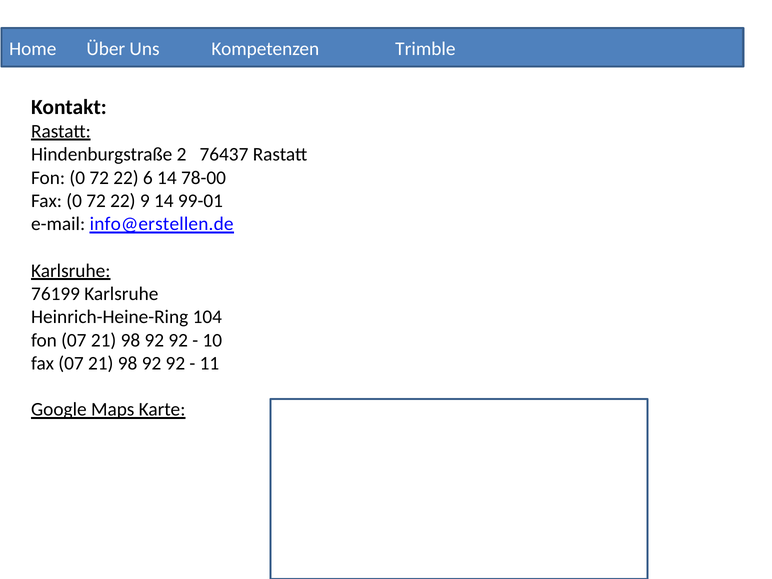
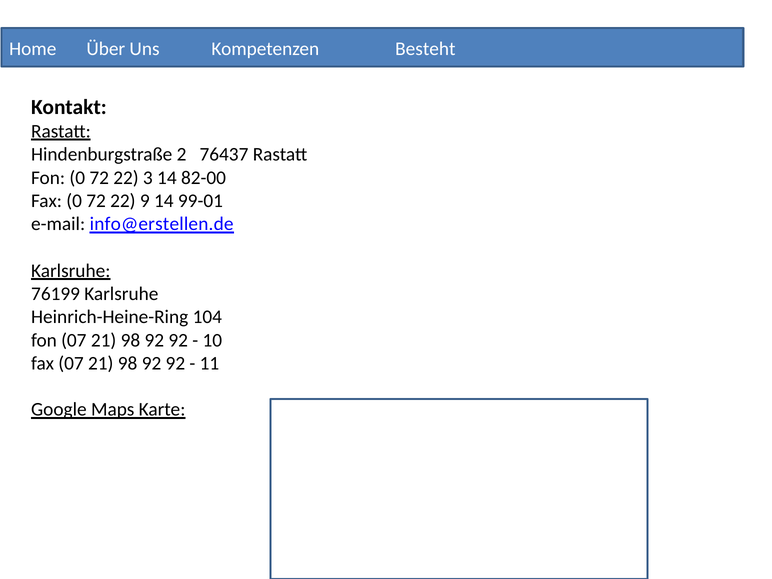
Trimble: Trimble -> Besteht
6: 6 -> 3
78-00: 78-00 -> 82-00
